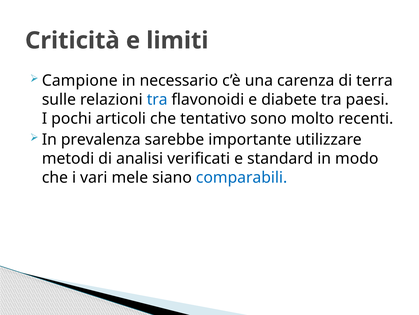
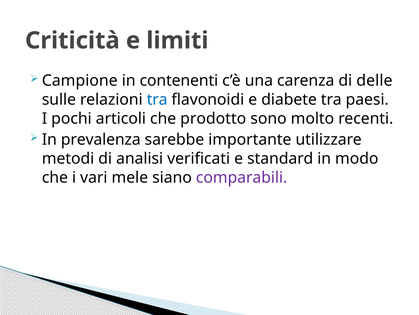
necessario: necessario -> contenenti
terra: terra -> delle
tentativo: tentativo -> prodotto
comparabili colour: blue -> purple
